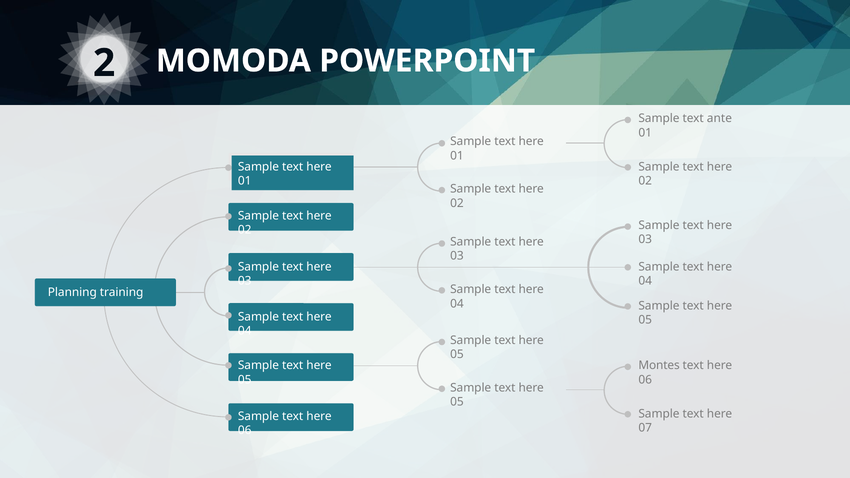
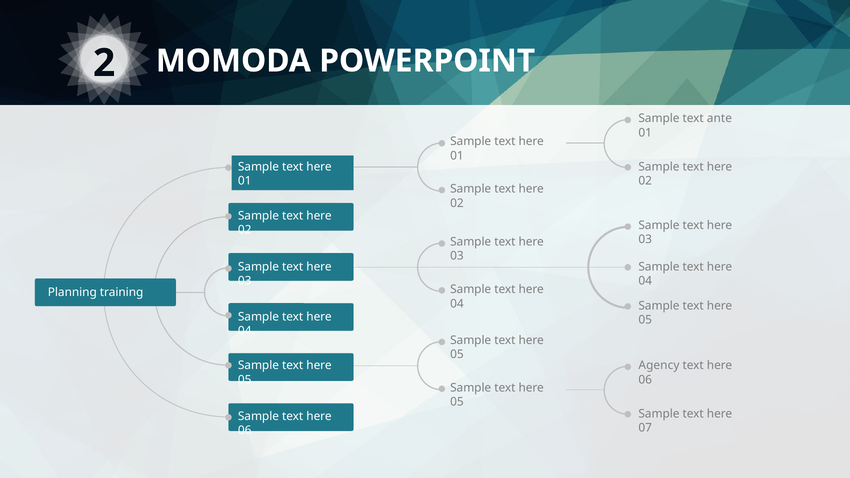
Montes: Montes -> Agency
